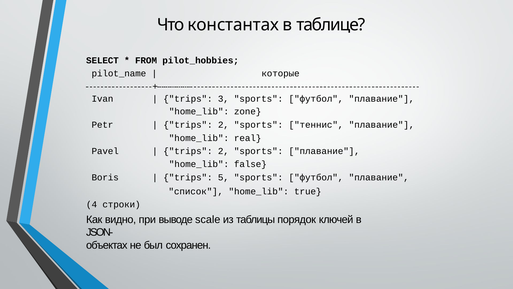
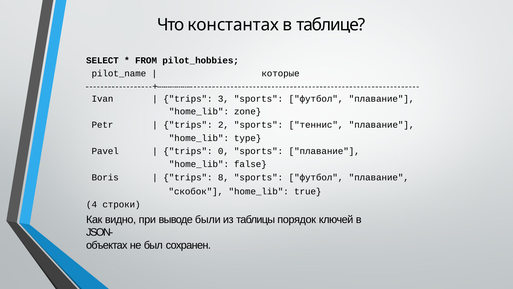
real: real -> type
2 at (223, 151): 2 -> 0
5: 5 -> 8
список: список -> скобок
scale: scale -> были
